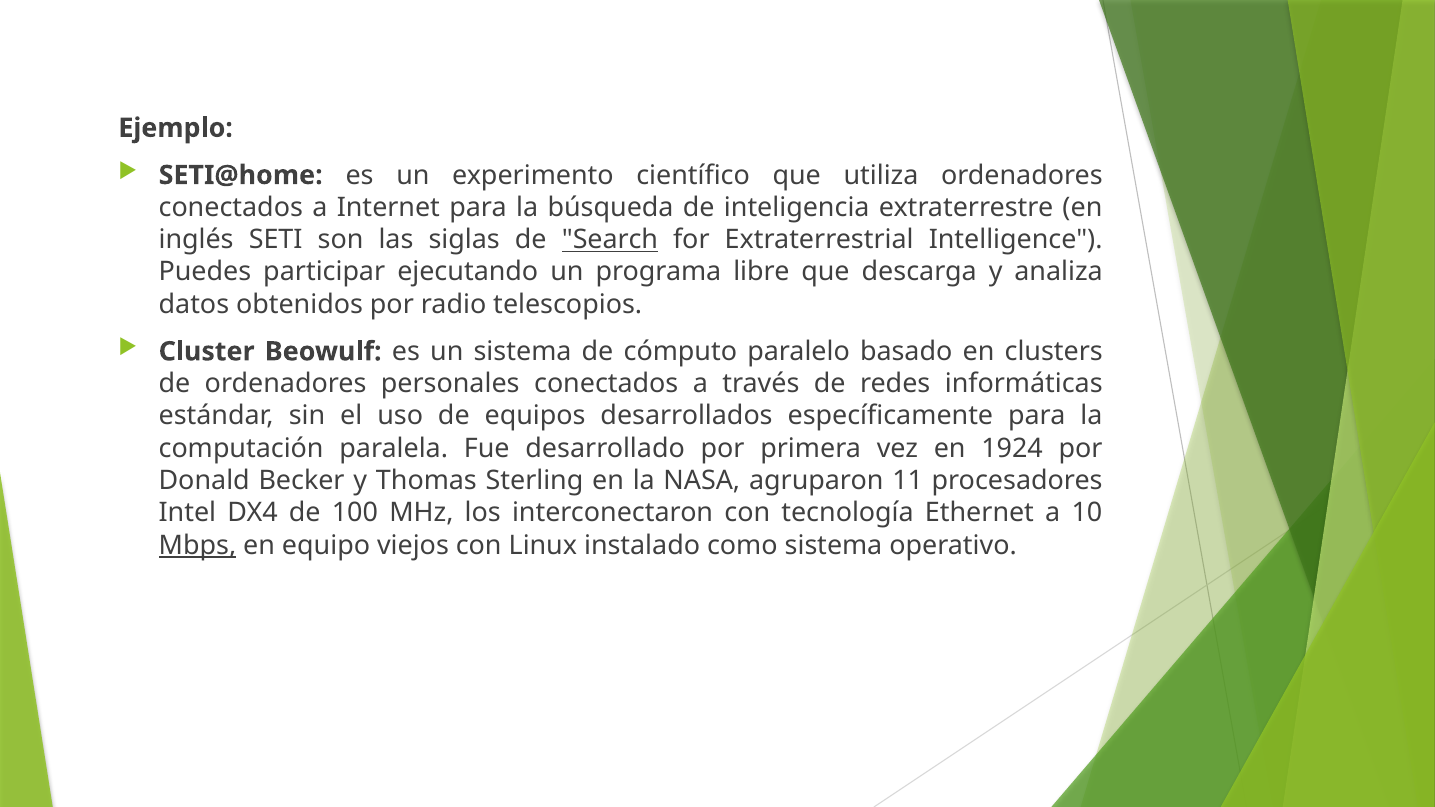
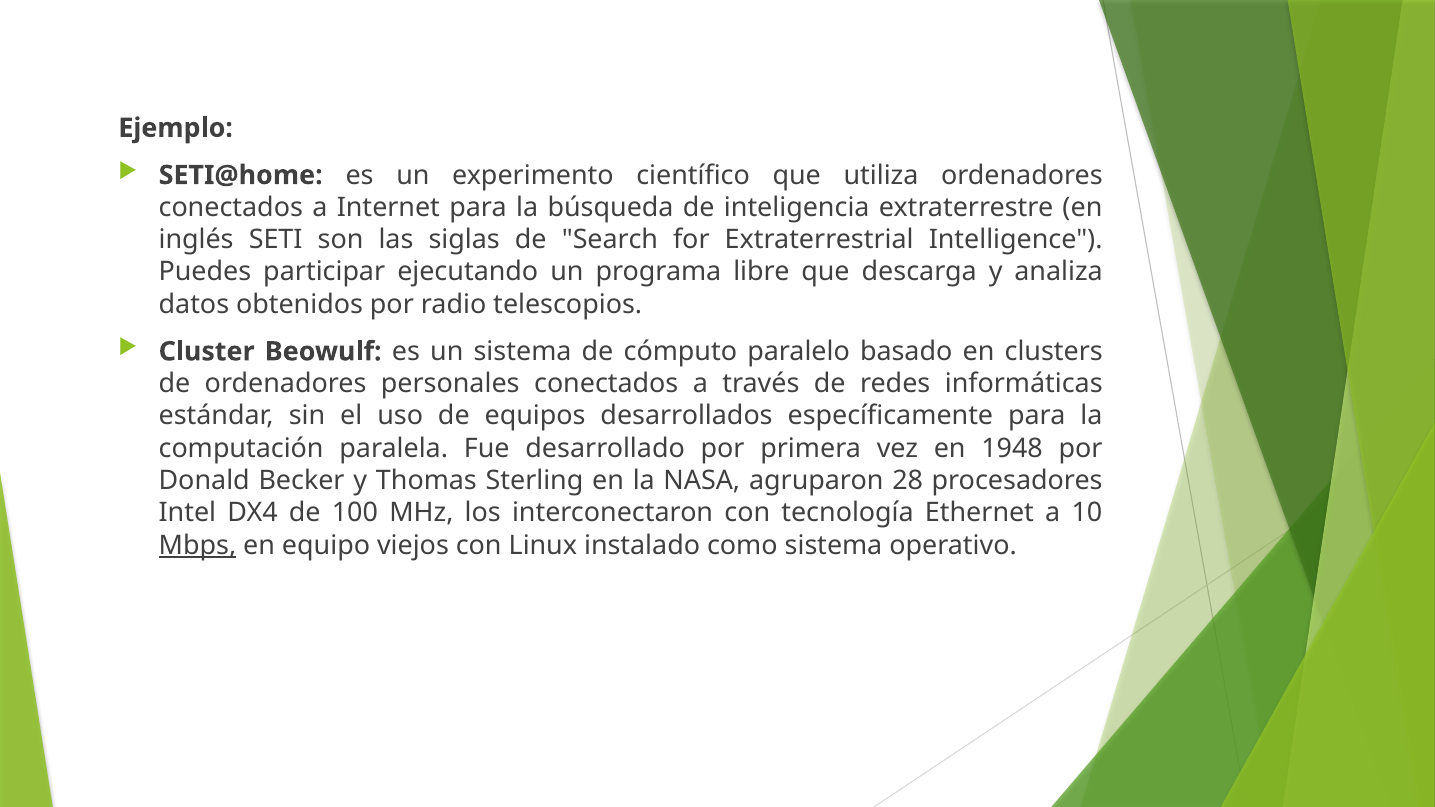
Search underline: present -> none
1924: 1924 -> 1948
11: 11 -> 28
